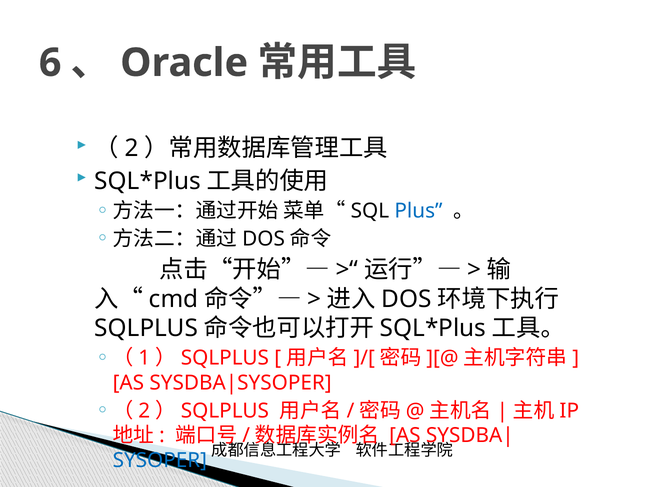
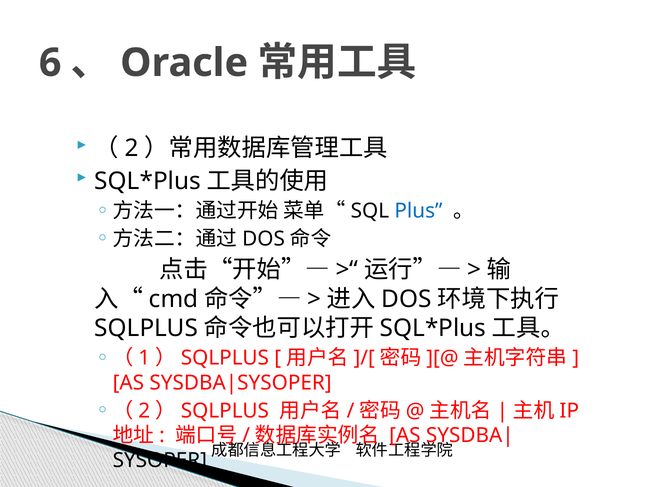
SYSOPER colour: blue -> black
